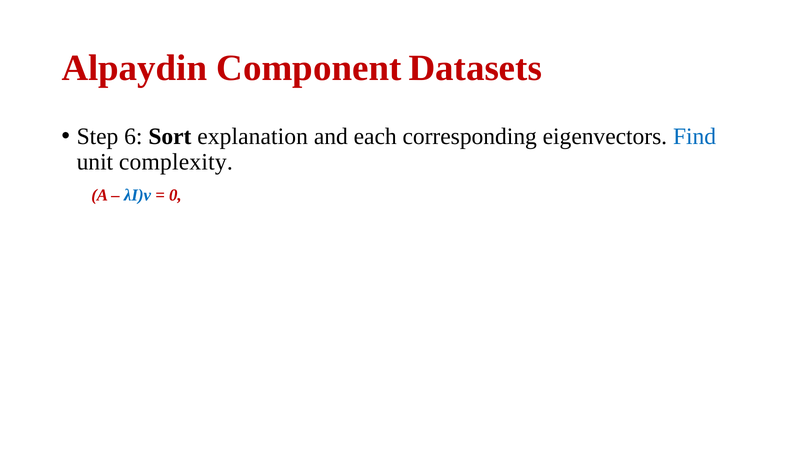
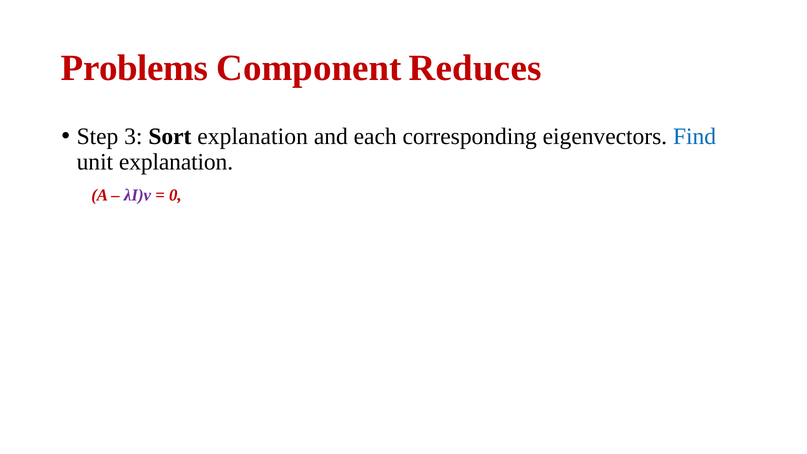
Alpaydin: Alpaydin -> Problems
Datasets: Datasets -> Reduces
6: 6 -> 3
unit complexity: complexity -> explanation
λI)v colour: blue -> purple
